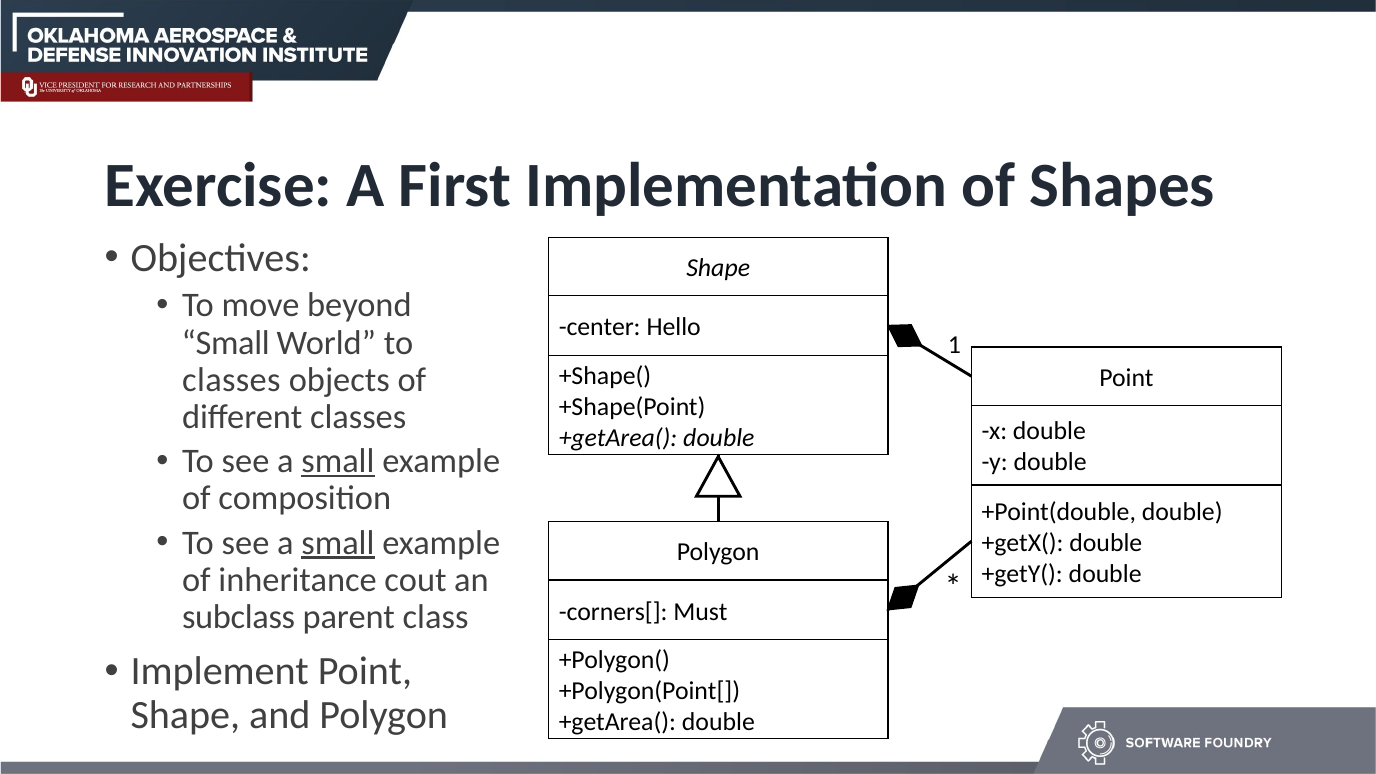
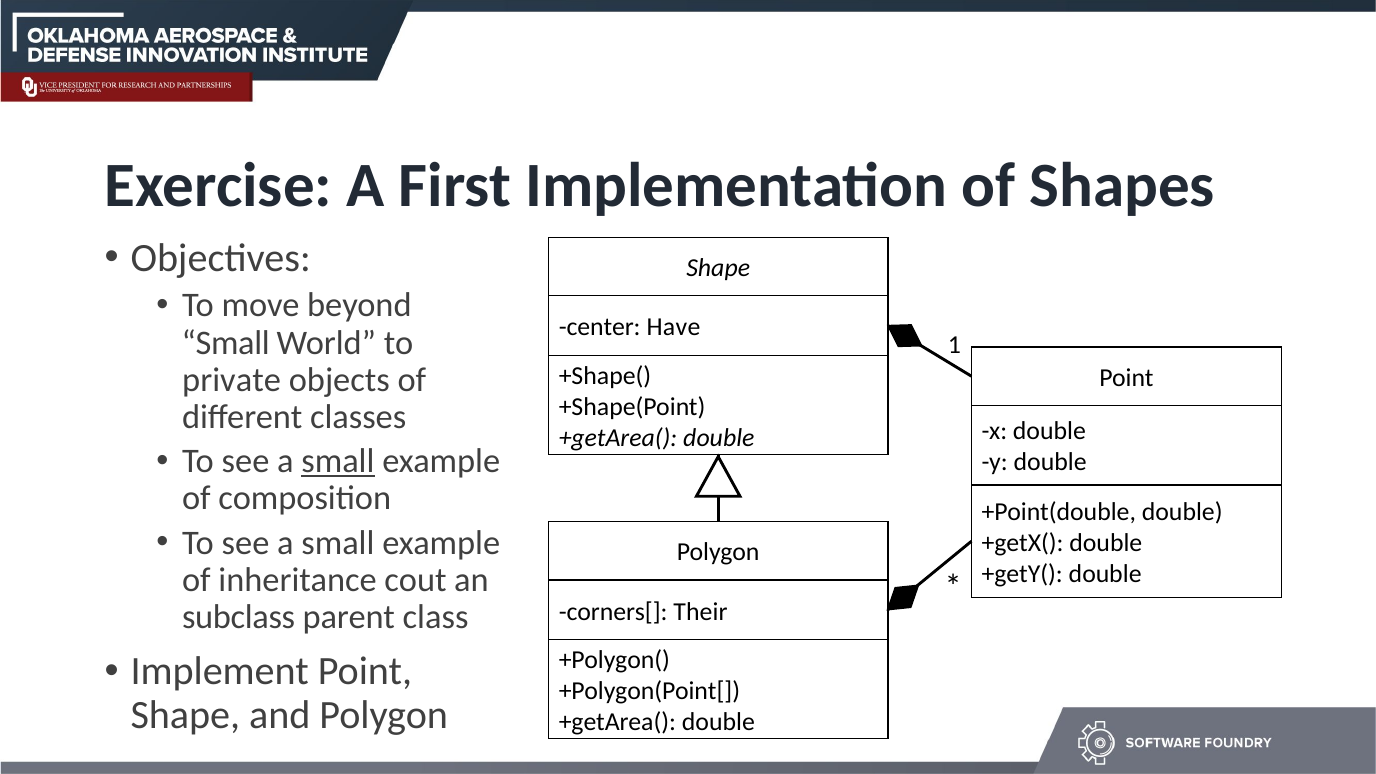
Hello: Hello -> Have
classes at (231, 380): classes -> private
small at (338, 543) underline: present -> none
Must: Must -> Their
